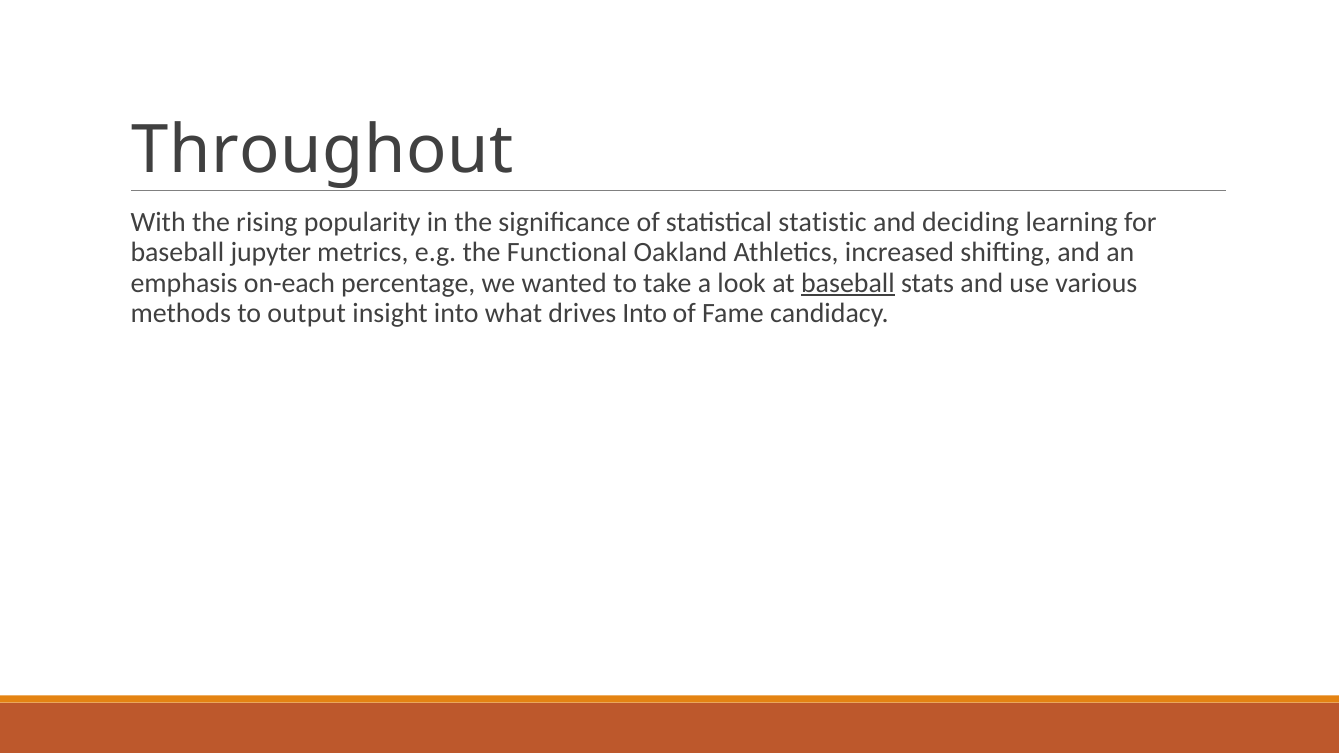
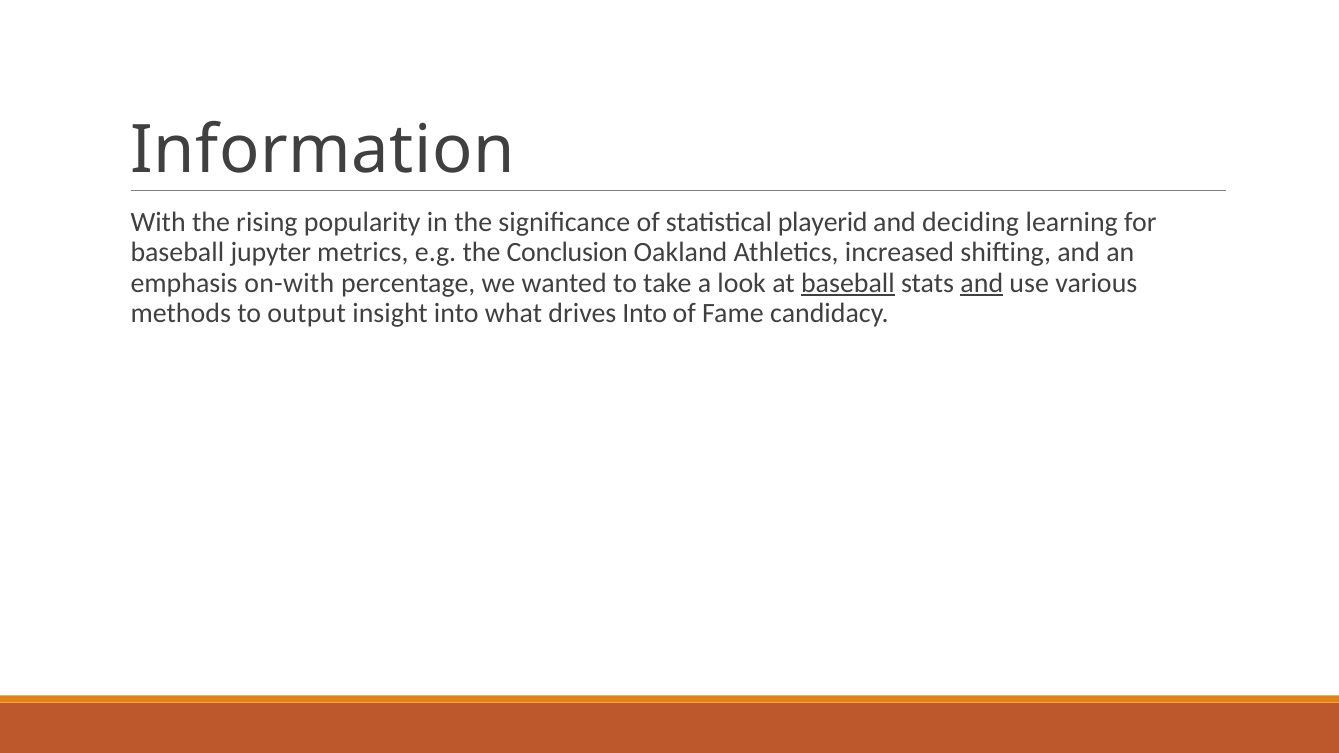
Throughout: Throughout -> Information
statistic: statistic -> playerid
Functional: Functional -> Conclusion
on-each: on-each -> on-with
and at (982, 283) underline: none -> present
